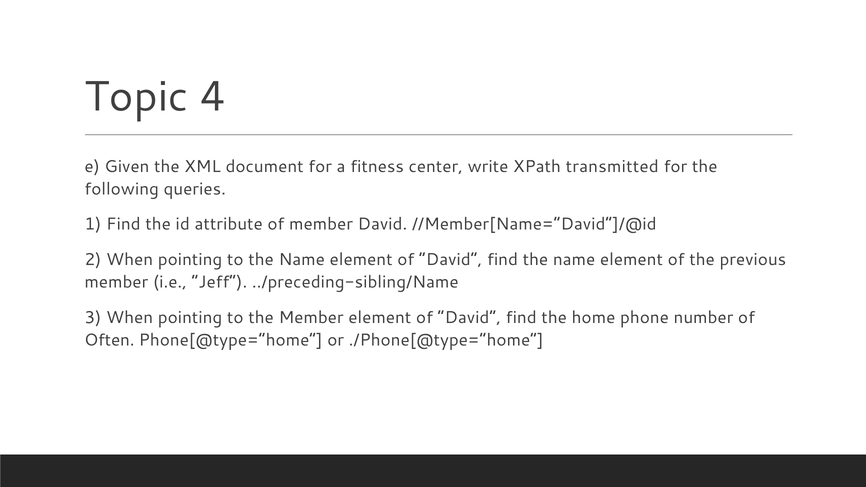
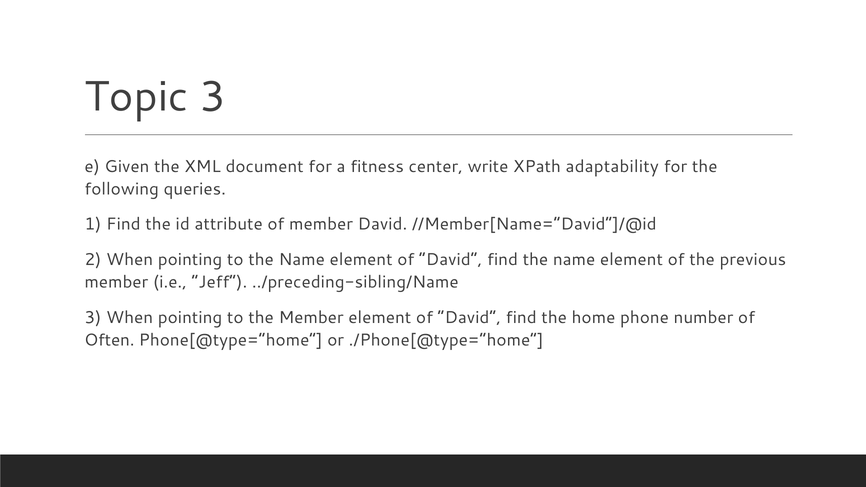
Topic 4: 4 -> 3
transmitted: transmitted -> adaptability
